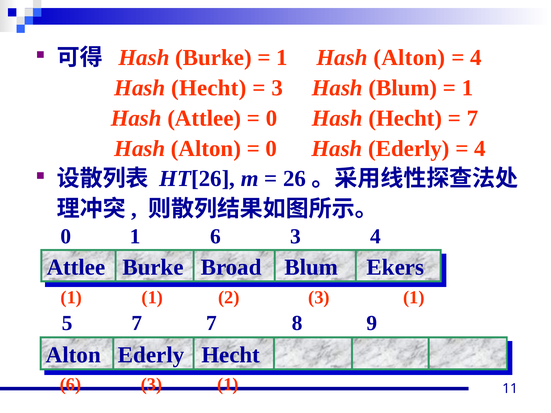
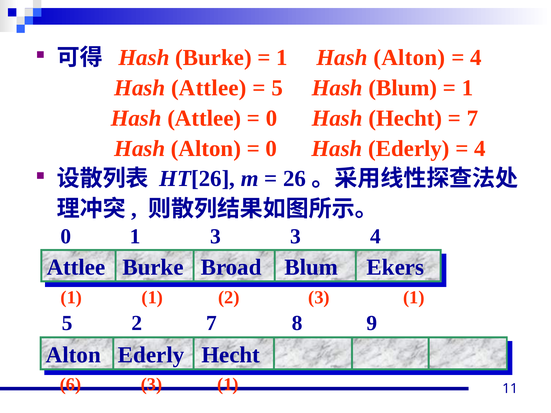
Hecht at (209, 88): Hecht -> Attlee
3 at (277, 88): 3 -> 5
1 6: 6 -> 3
5 7: 7 -> 2
